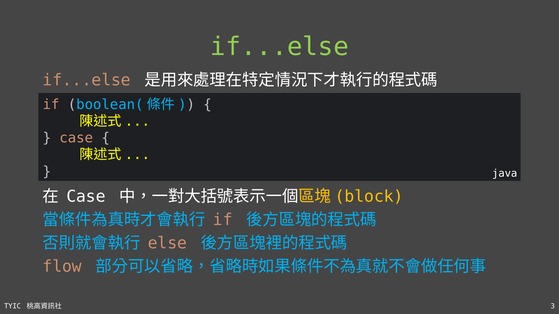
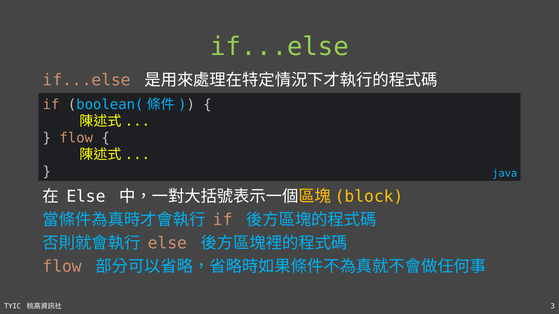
case at (76, 138): case -> flow
java colour: white -> light blue
Case at (86, 197): Case -> Else
